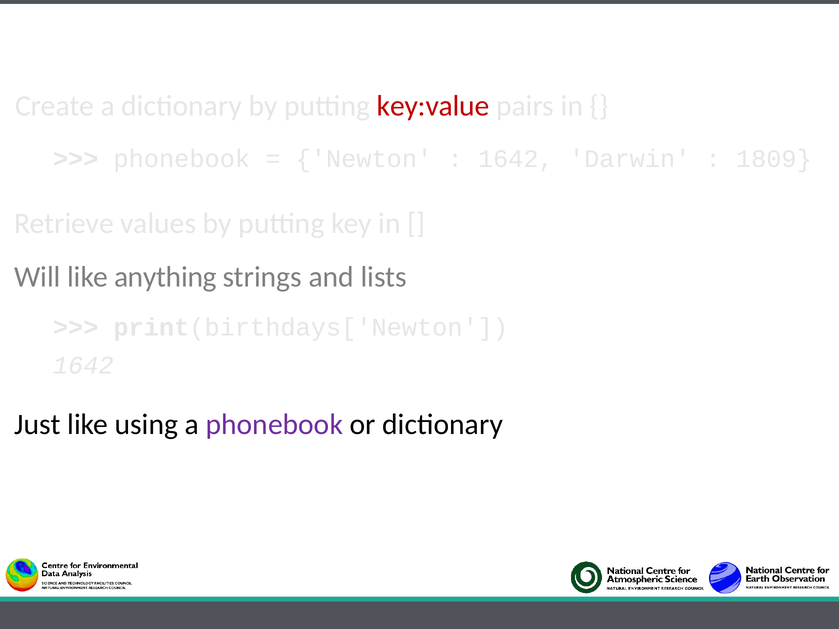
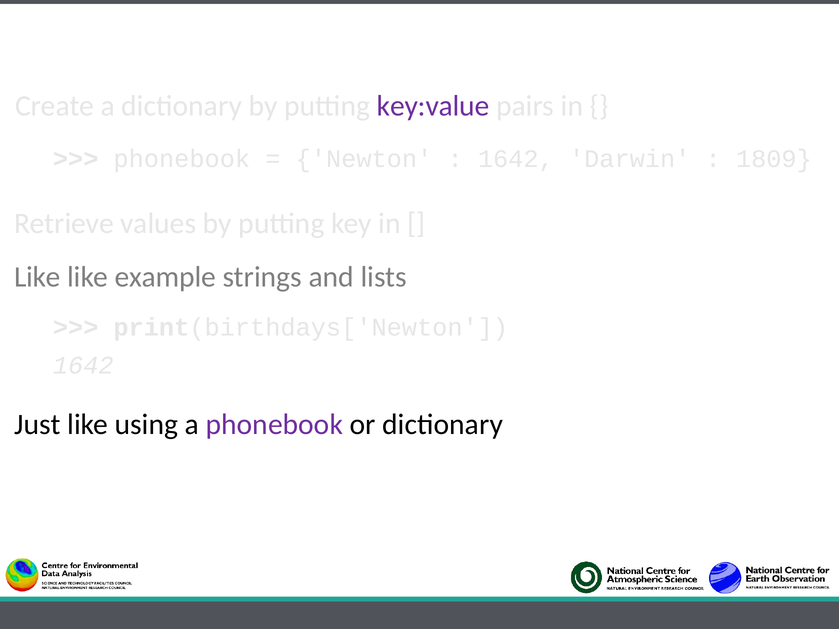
key:value colour: red -> purple
Will at (37, 277): Will -> Like
anything: anything -> example
